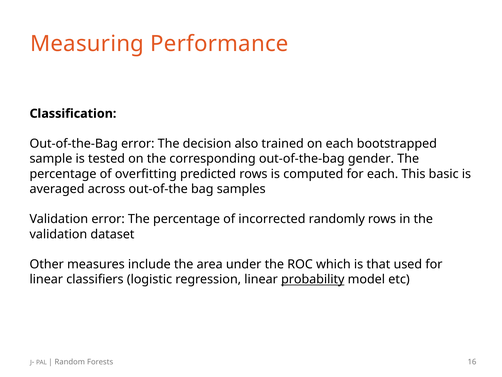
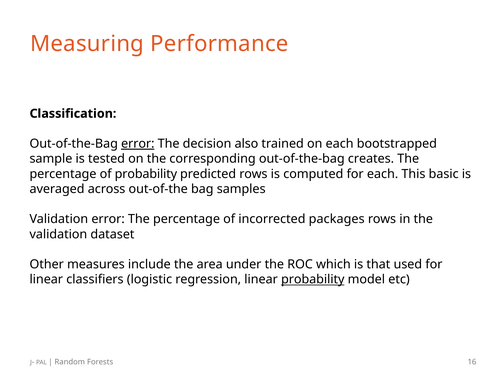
error at (138, 144) underline: none -> present
gender: gender -> creates
of overfitting: overfitting -> probability
randomly: randomly -> packages
